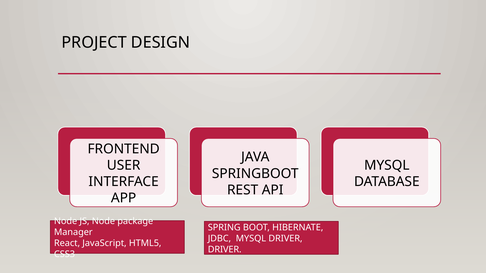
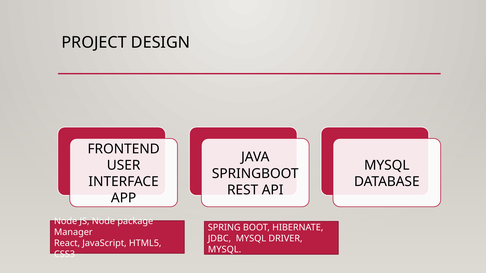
DRIVER at (225, 250): DRIVER -> MYSQL
